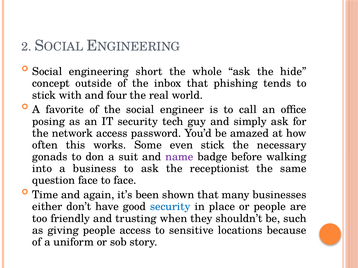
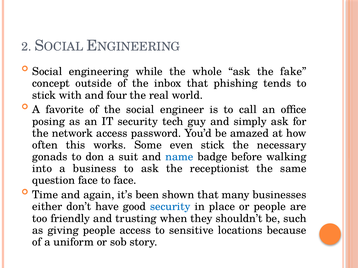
short: short -> while
hide: hide -> fake
name colour: purple -> blue
